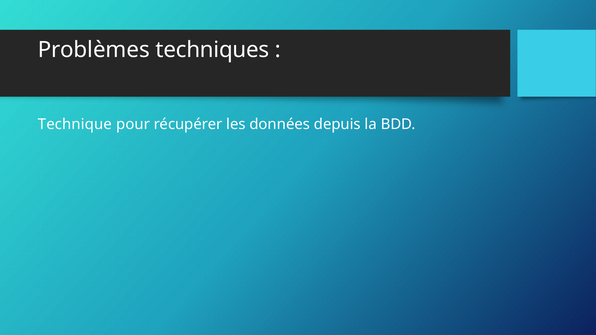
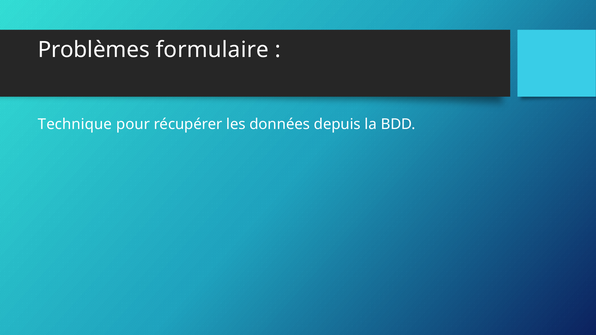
techniques: techniques -> formulaire
